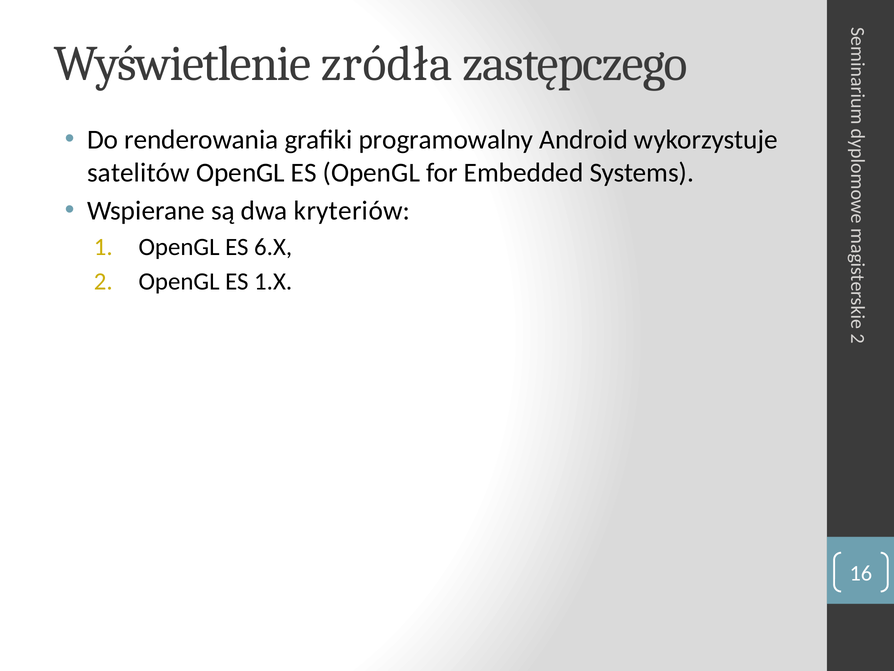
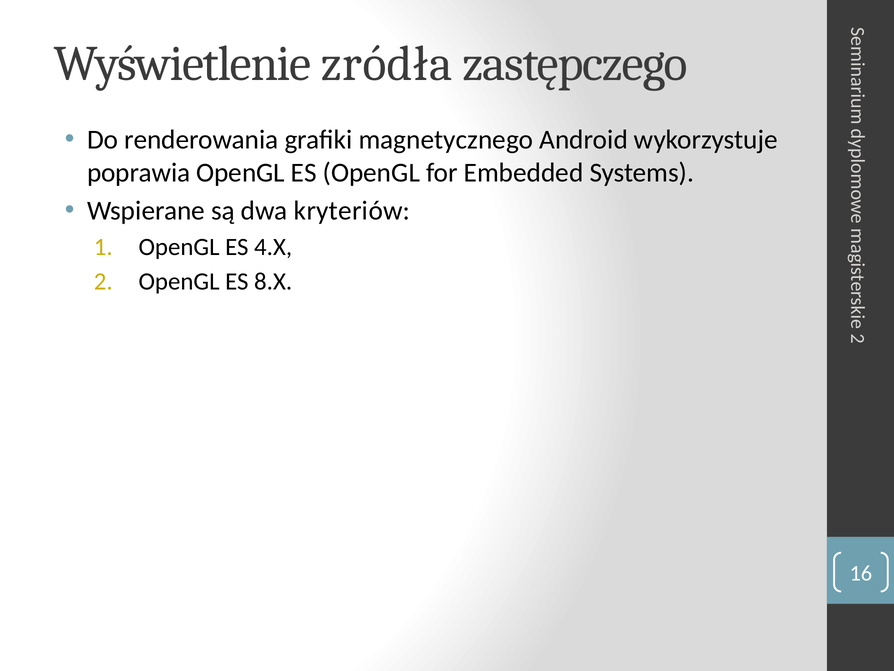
programowalny: programowalny -> magnetycznego
satelitów: satelitów -> poprawia
6.X: 6.X -> 4.X
1.X: 1.X -> 8.X
